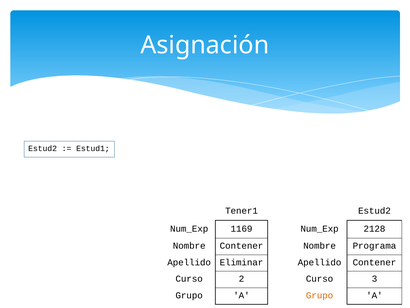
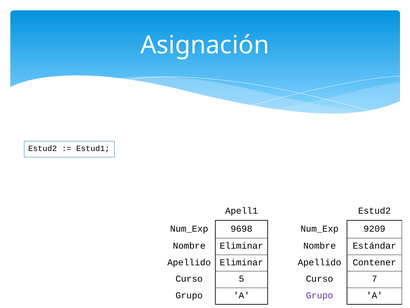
Tener1: Tener1 -> Apell1
1169: 1169 -> 9698
2128: 2128 -> 9209
Nombre Contener: Contener -> Eliminar
Programa: Programa -> Estándar
2: 2 -> 5
3: 3 -> 7
Grupo at (320, 295) colour: orange -> purple
